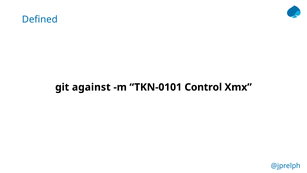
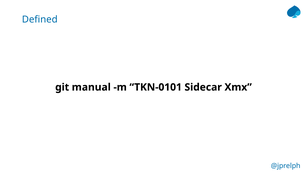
against: against -> manual
Control: Control -> Sidecar
